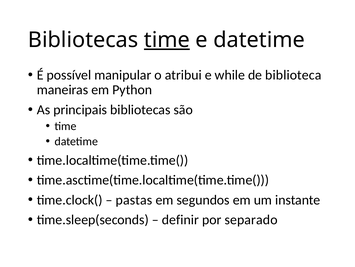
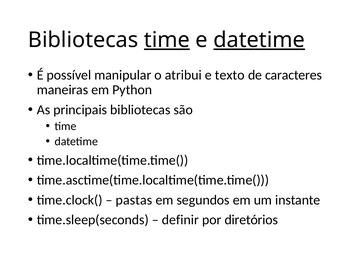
datetime at (259, 40) underline: none -> present
while: while -> texto
biblioteca: biblioteca -> caracteres
separado: separado -> diretórios
